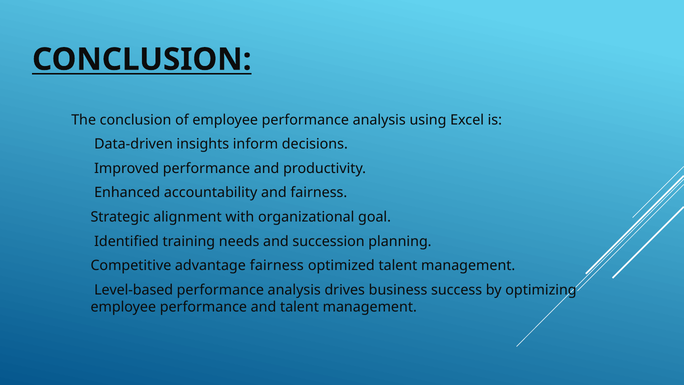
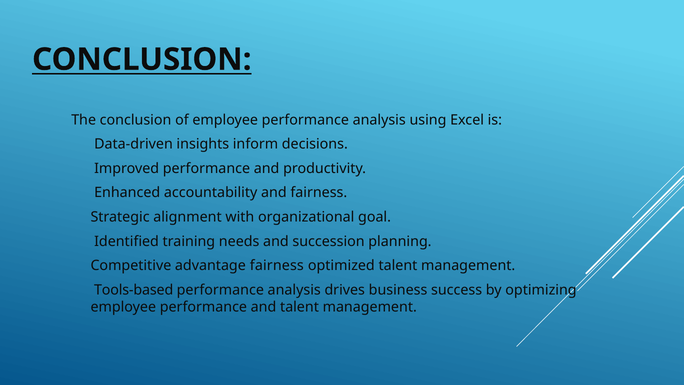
Level-based: Level-based -> Tools-based
